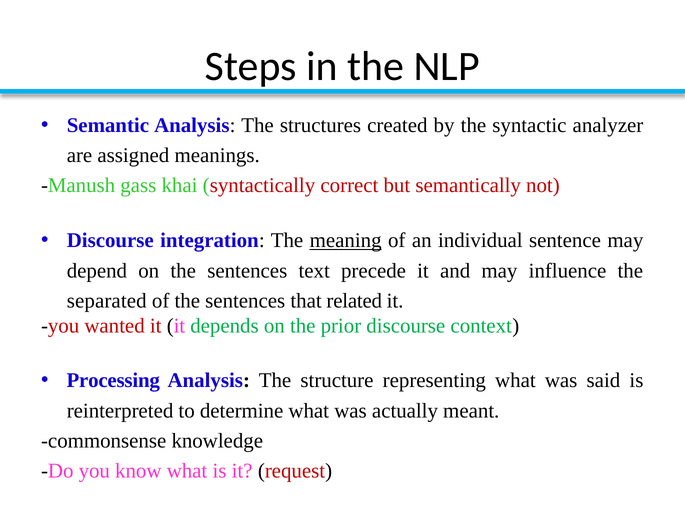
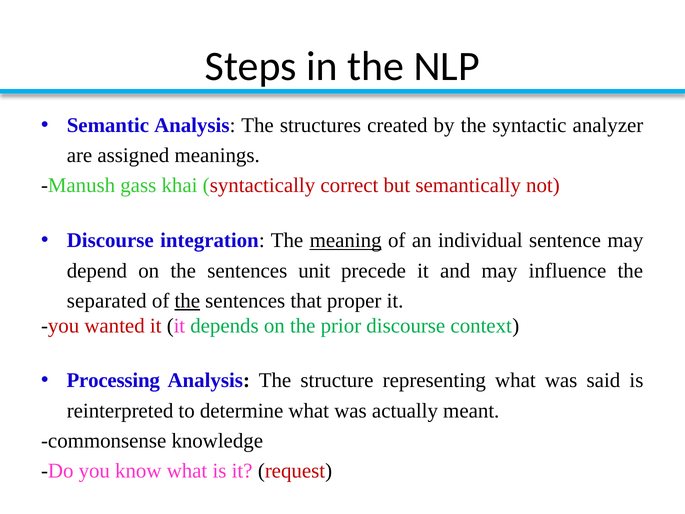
text: text -> unit
the at (187, 301) underline: none -> present
related: related -> proper
